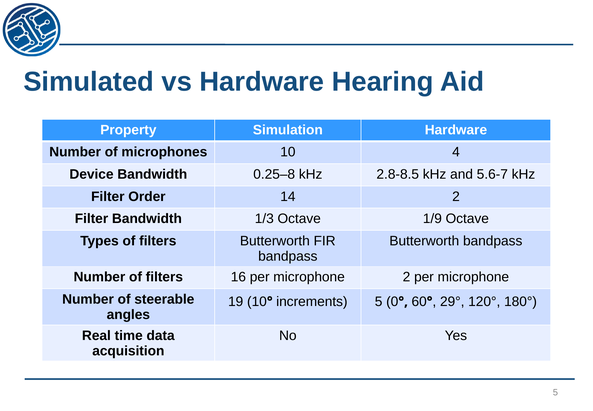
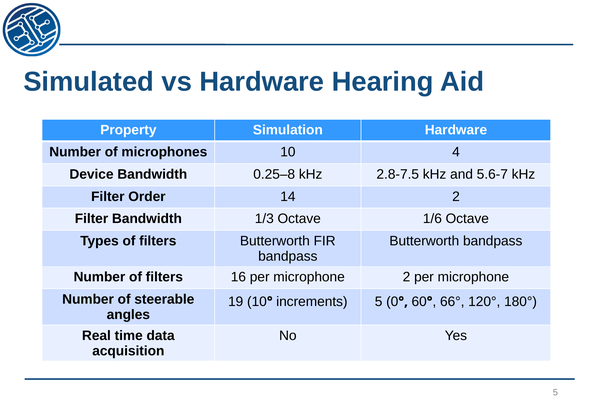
2.8-8.5: 2.8-8.5 -> 2.8-7.5
1/9: 1/9 -> 1/6
29°: 29° -> 66°
